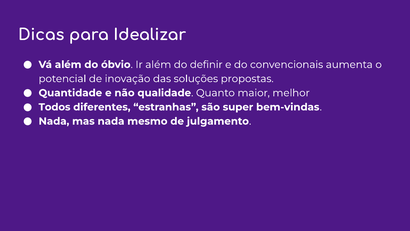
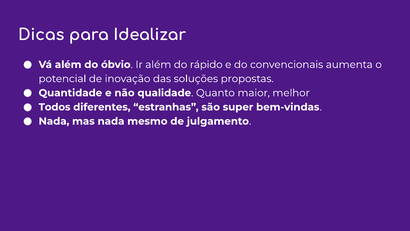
definir: definir -> rápido
